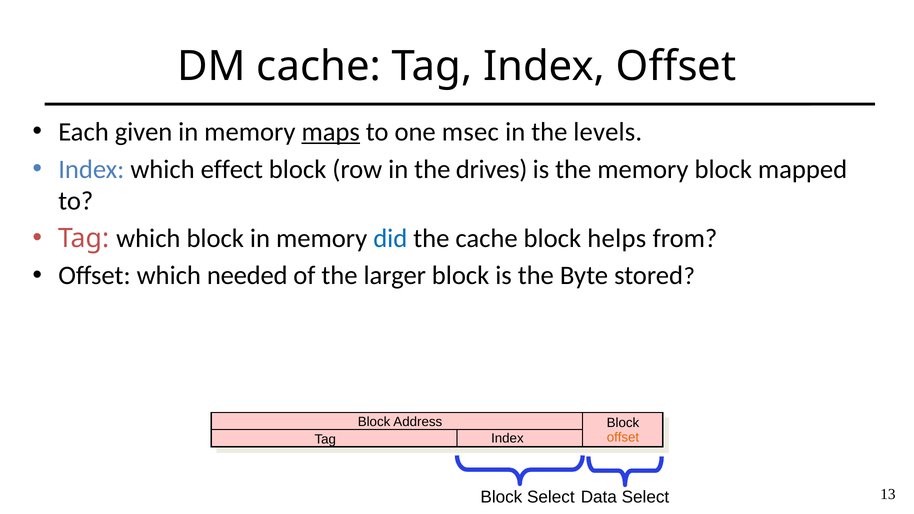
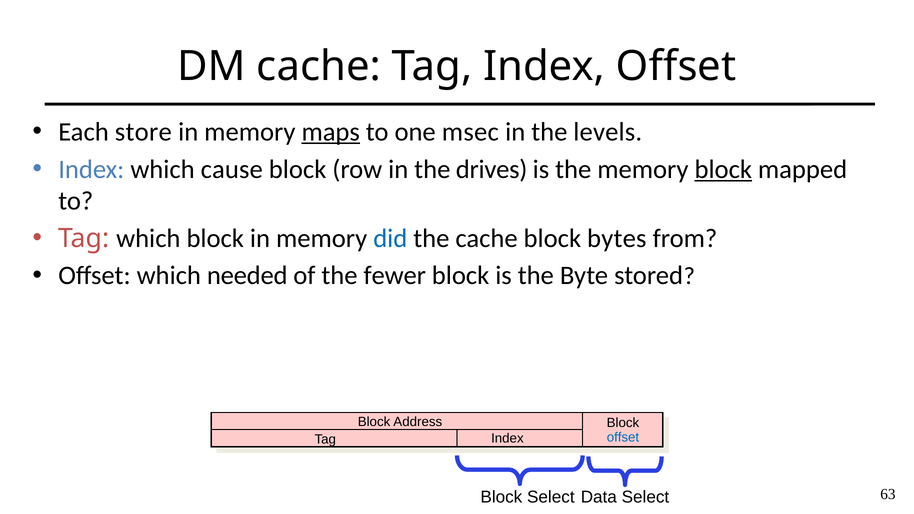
given: given -> store
effect: effect -> cause
block at (723, 169) underline: none -> present
helps: helps -> bytes
larger: larger -> fewer
offset at (623, 438) colour: orange -> blue
13: 13 -> 63
